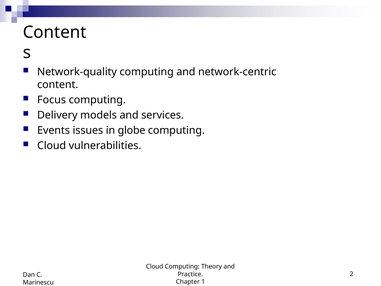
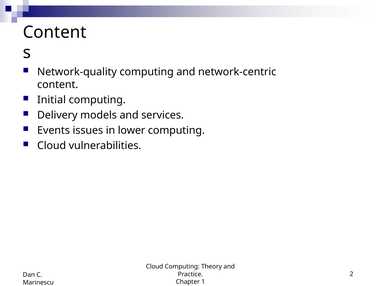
Focus: Focus -> Initial
globe: globe -> lower
